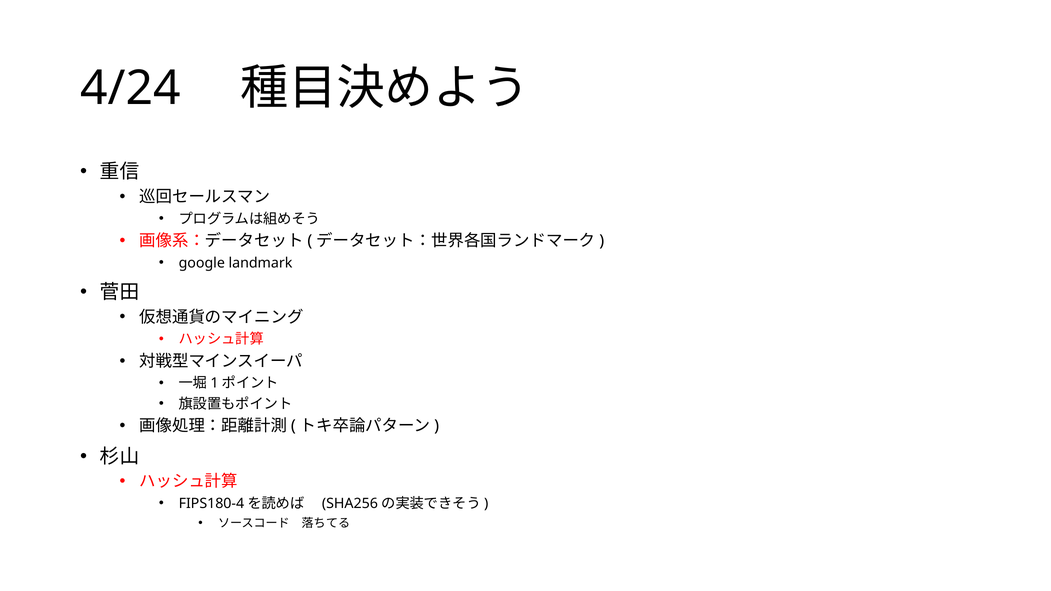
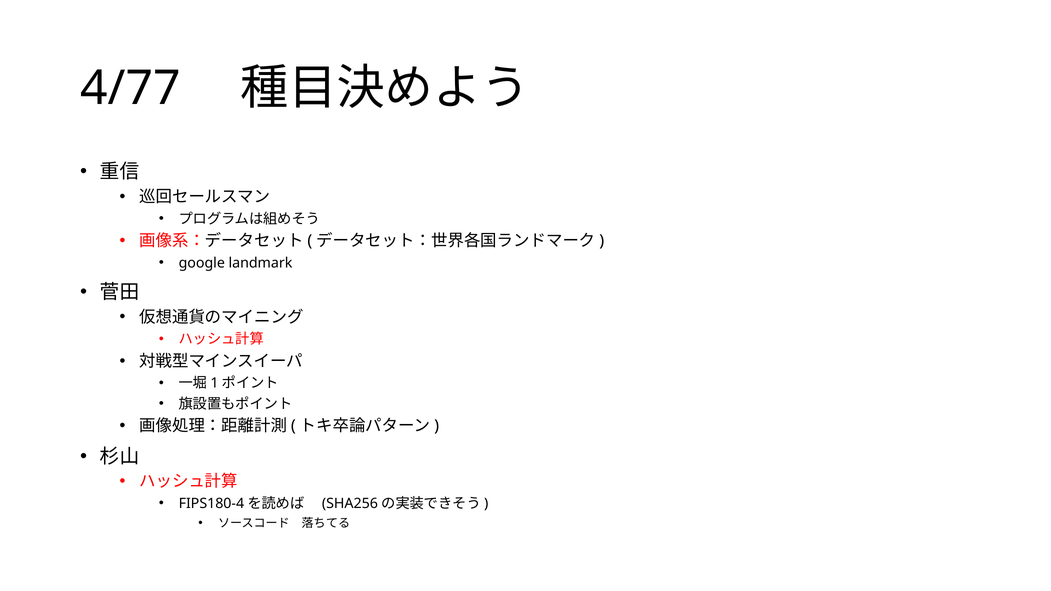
4/24: 4/24 -> 4/77
